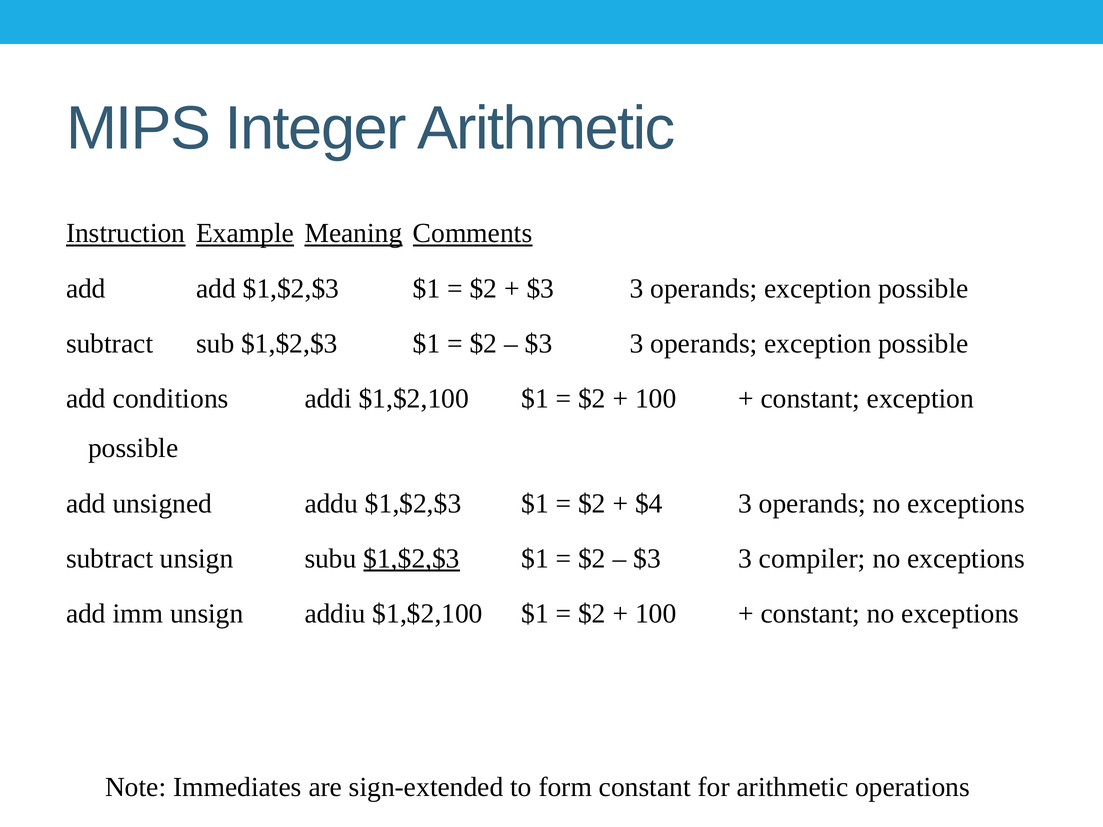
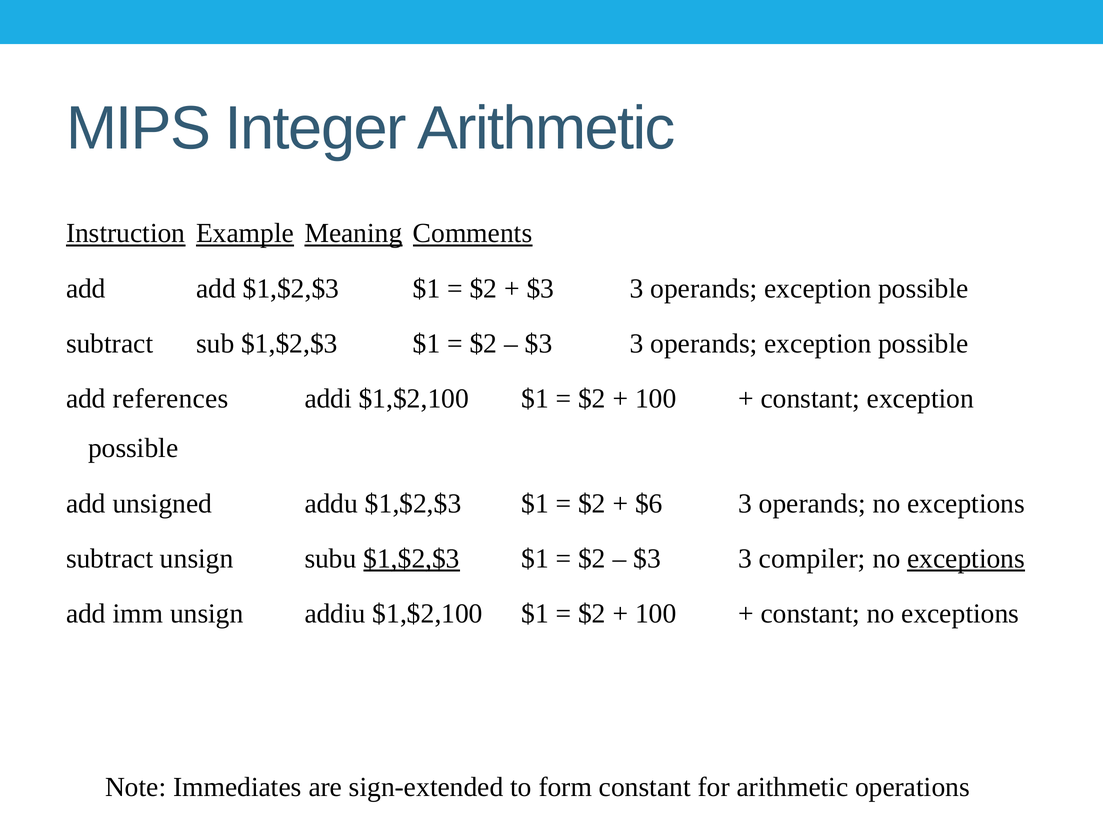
conditions: conditions -> references
$4: $4 -> $6
exceptions at (966, 559) underline: none -> present
